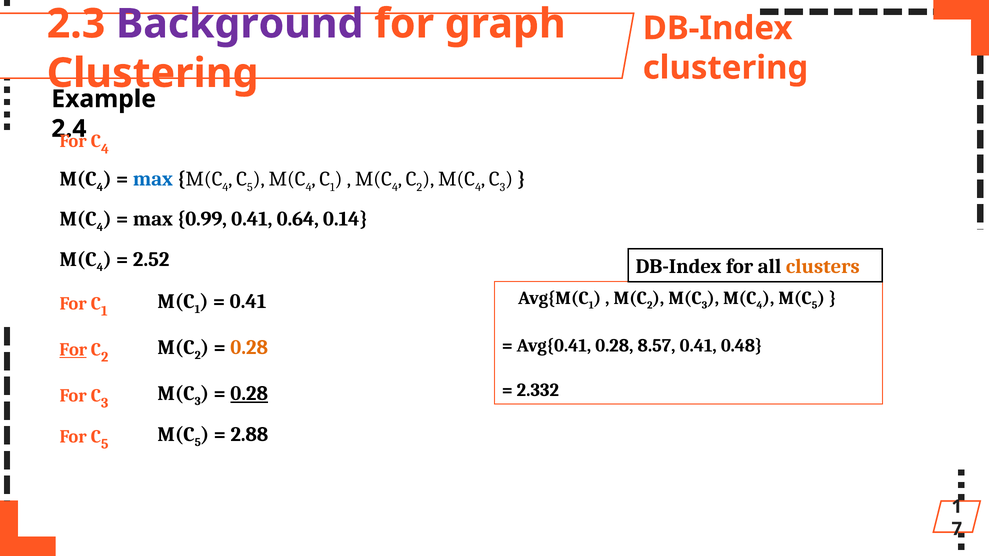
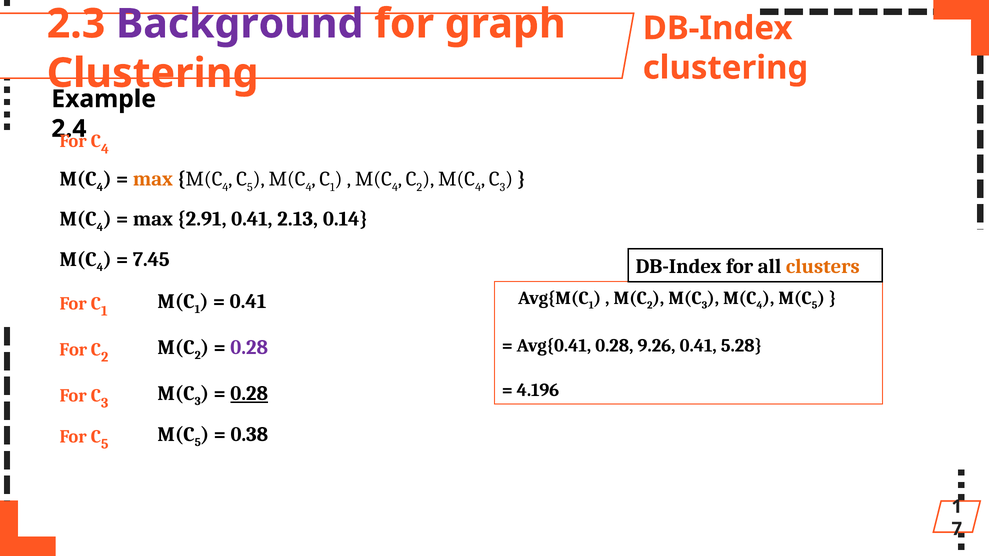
max at (153, 179) colour: blue -> orange
0.99: 0.99 -> 2.91
0.64: 0.64 -> 2.13
2.52: 2.52 -> 7.45
8.57: 8.57 -> 9.26
0.48: 0.48 -> 5.28
For at (73, 350) underline: present -> none
0.28 at (249, 348) colour: orange -> purple
2.332: 2.332 -> 4.196
2.88: 2.88 -> 0.38
